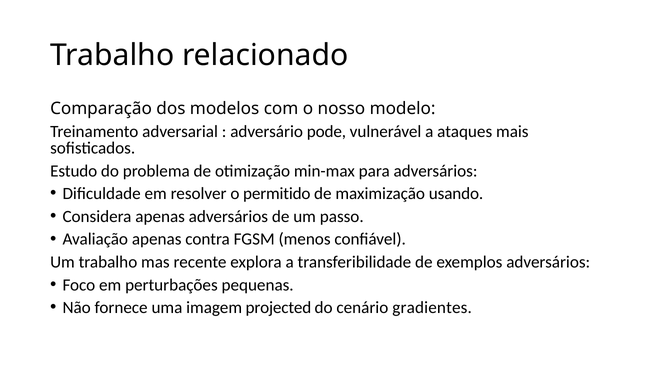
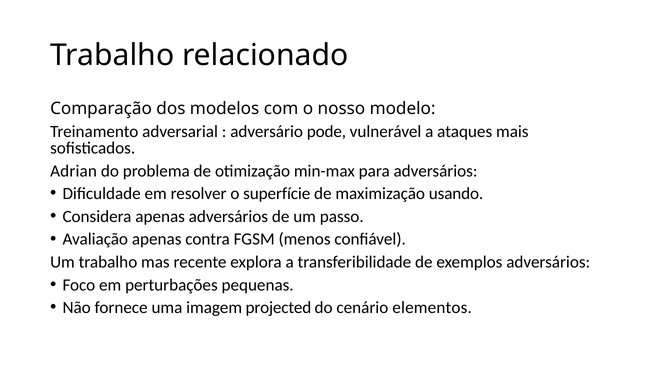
Estudo: Estudo -> Adrian
permitido: permitido -> superfície
gradientes: gradientes -> elementos
